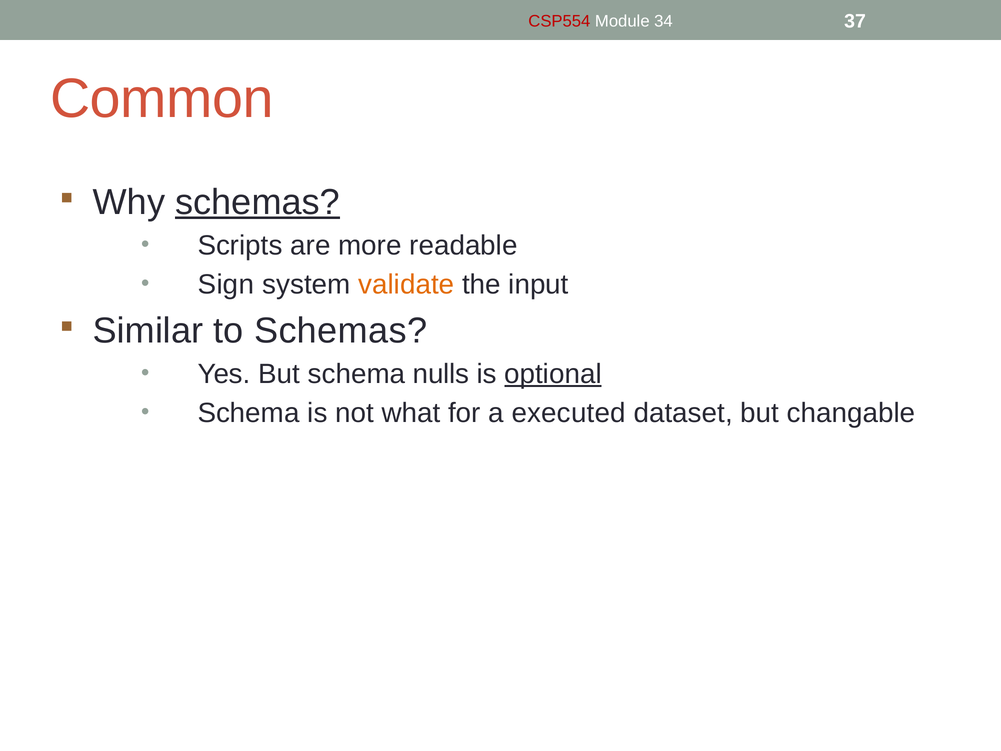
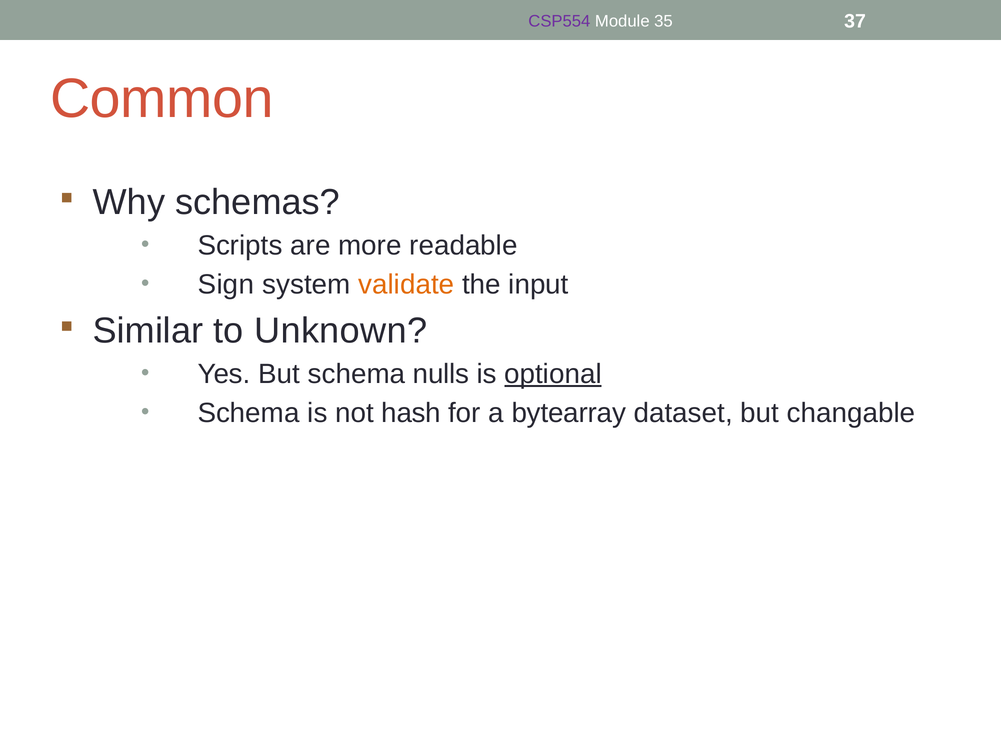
CSP554 colour: red -> purple
34: 34 -> 35
schemas at (258, 202) underline: present -> none
to Schemas: Schemas -> Unknown
what: what -> hash
executed: executed -> bytearray
